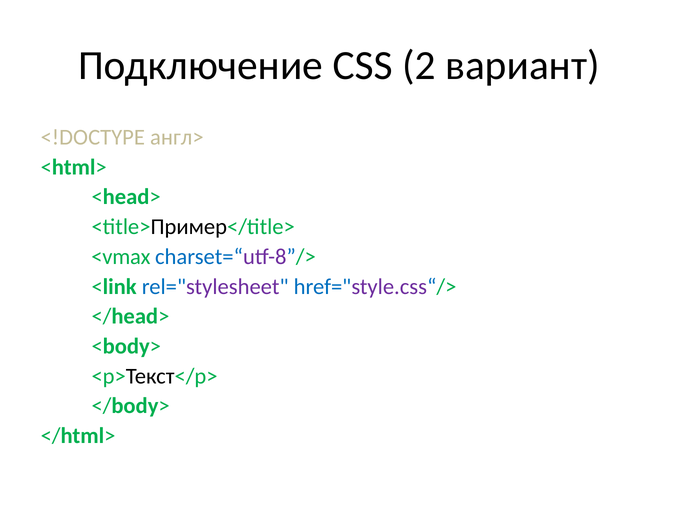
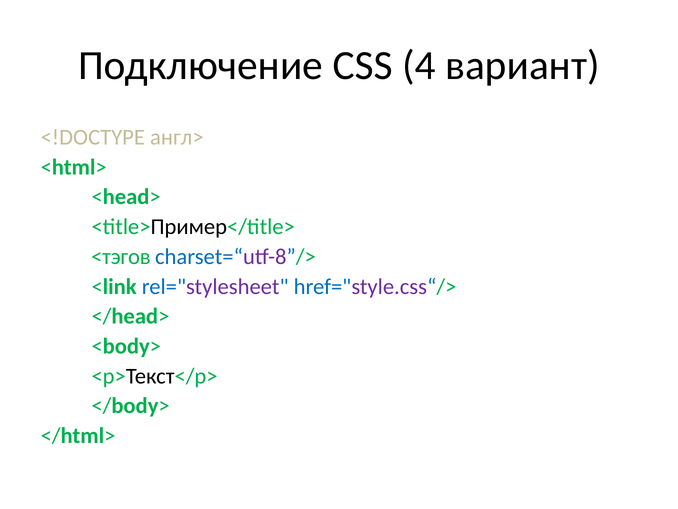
2: 2 -> 4
<vmax: <vmax -> <тэгов
